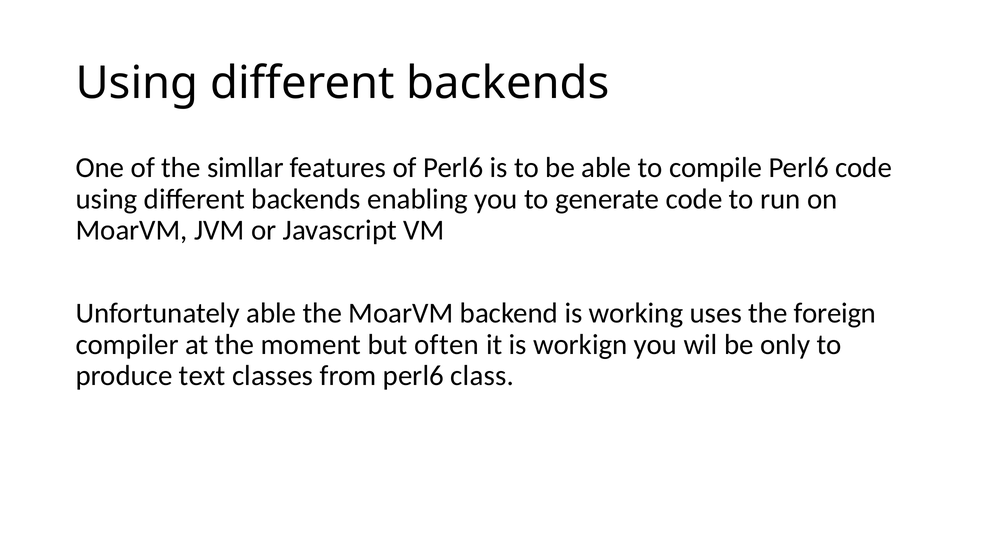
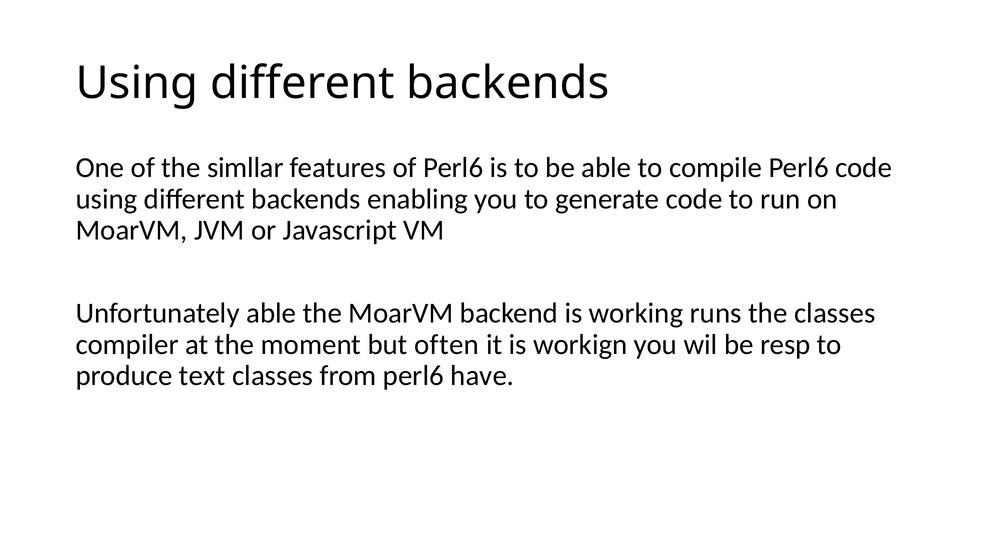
uses: uses -> runs
the foreign: foreign -> classes
only: only -> resp
class: class -> have
